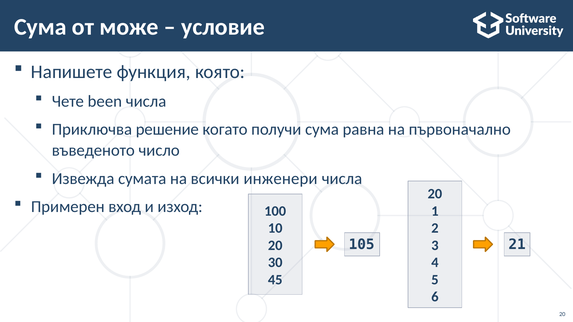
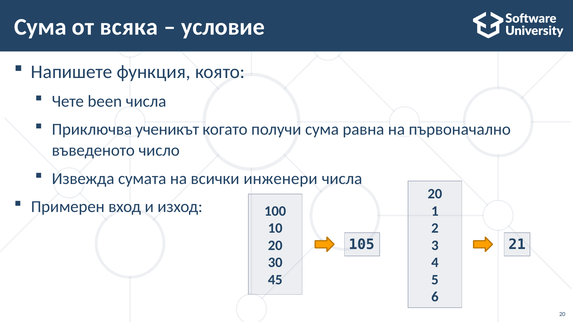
може: може -> всяка
решение: решение -> ученикът
